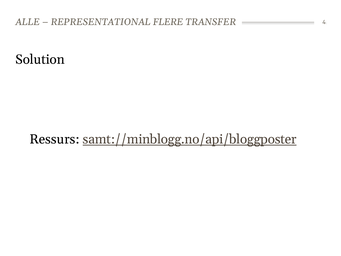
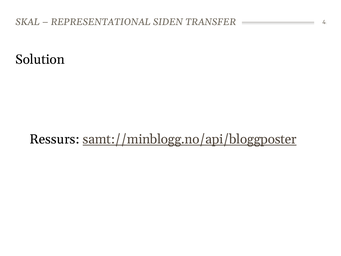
ALLE: ALLE -> SKAL
FLERE: FLERE -> SIDEN
